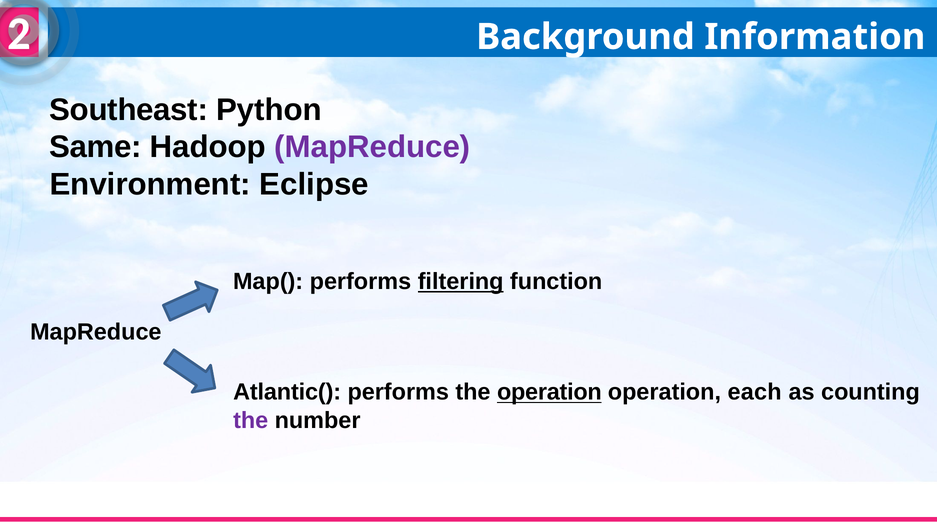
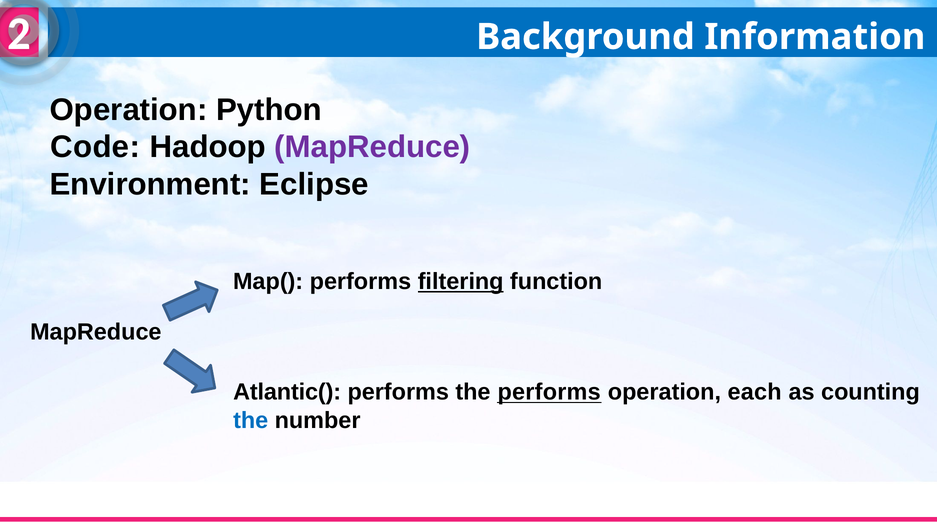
Southeast at (129, 110): Southeast -> Operation
Same: Same -> Code
the operation: operation -> performs
the at (251, 420) colour: purple -> blue
